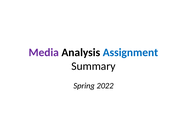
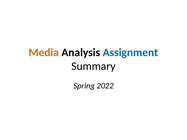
Media colour: purple -> orange
